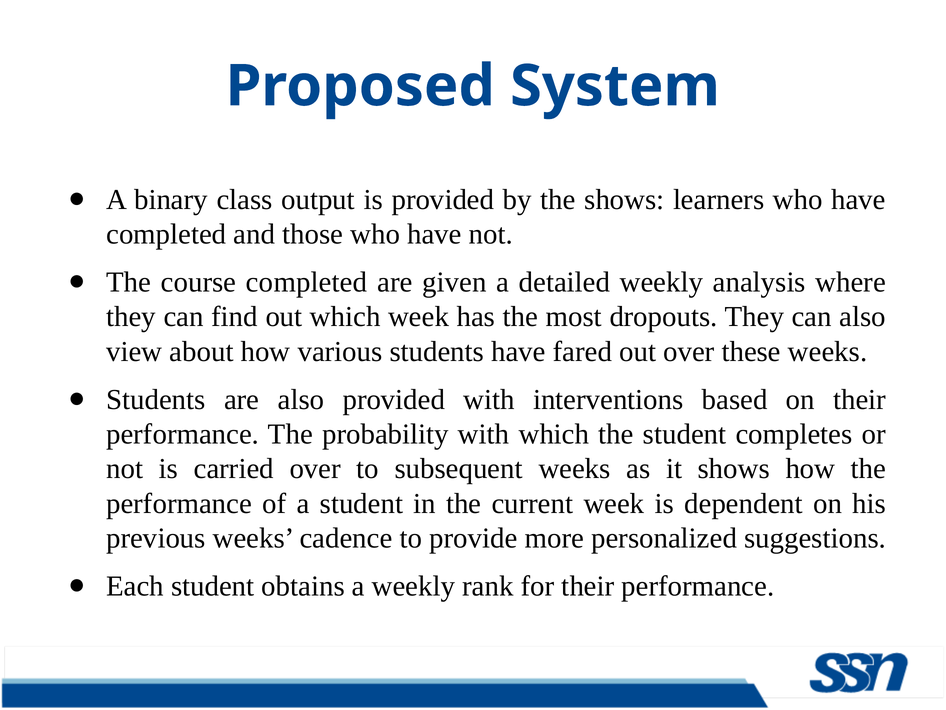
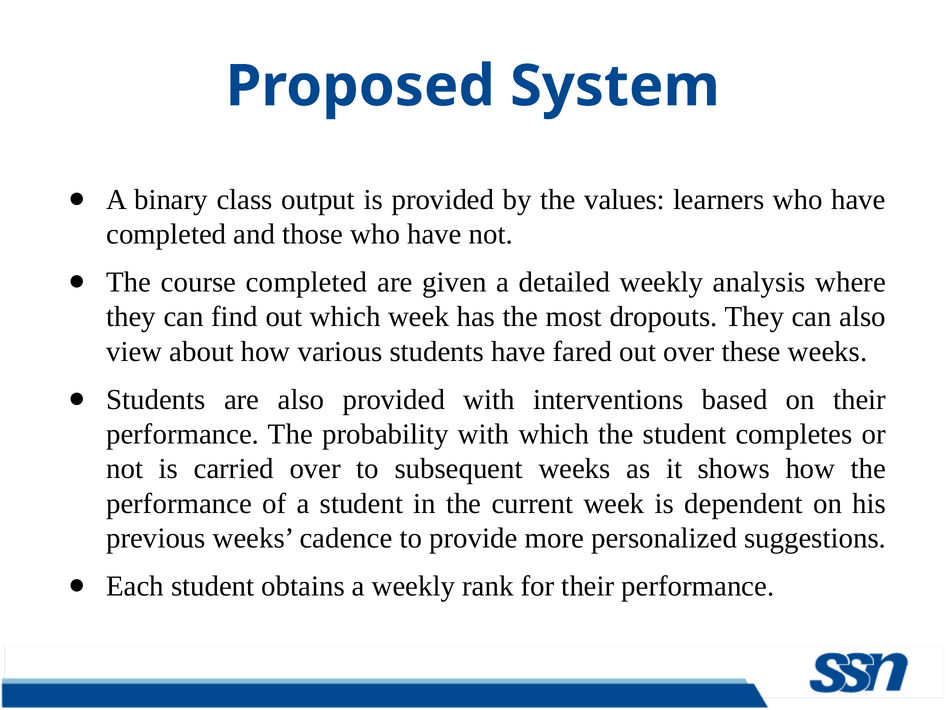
the shows: shows -> values
